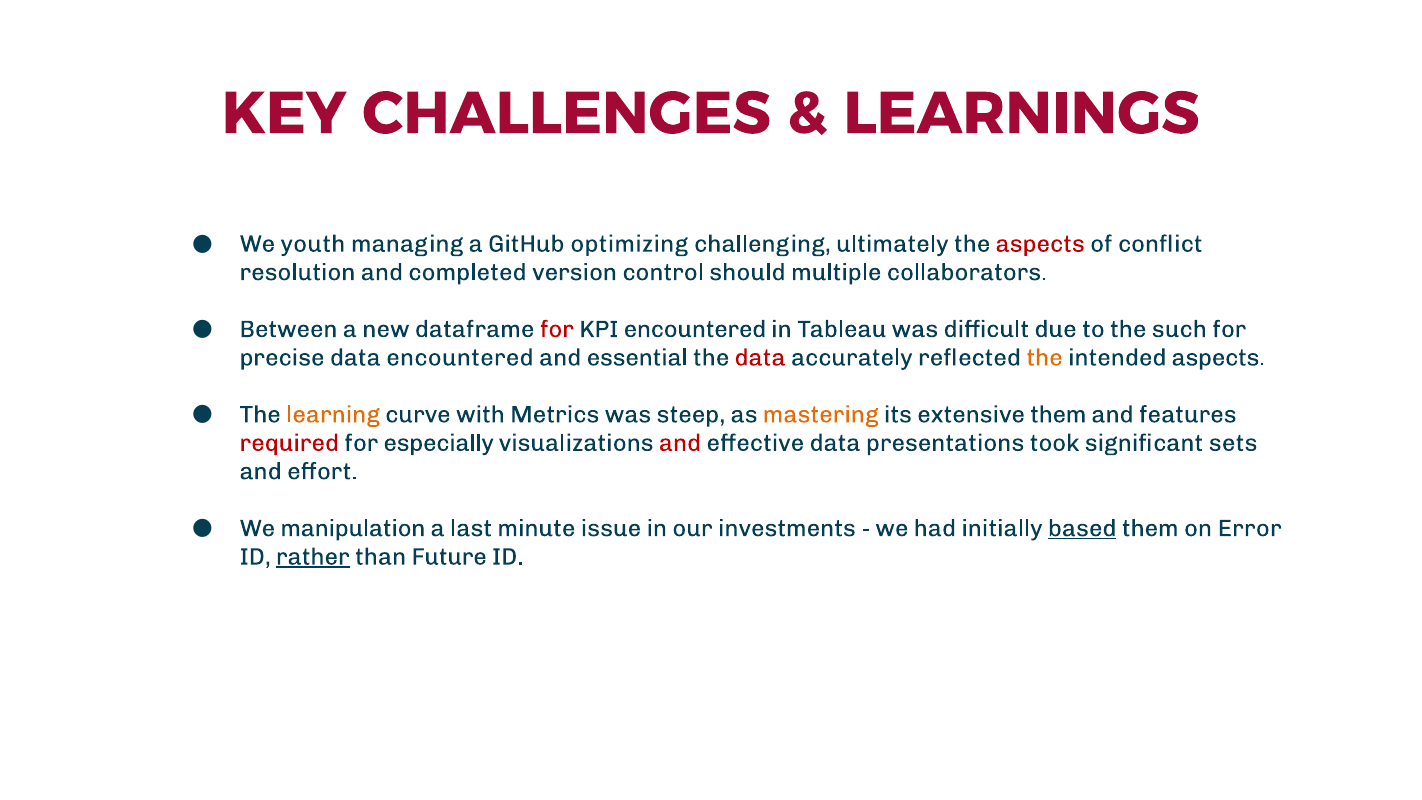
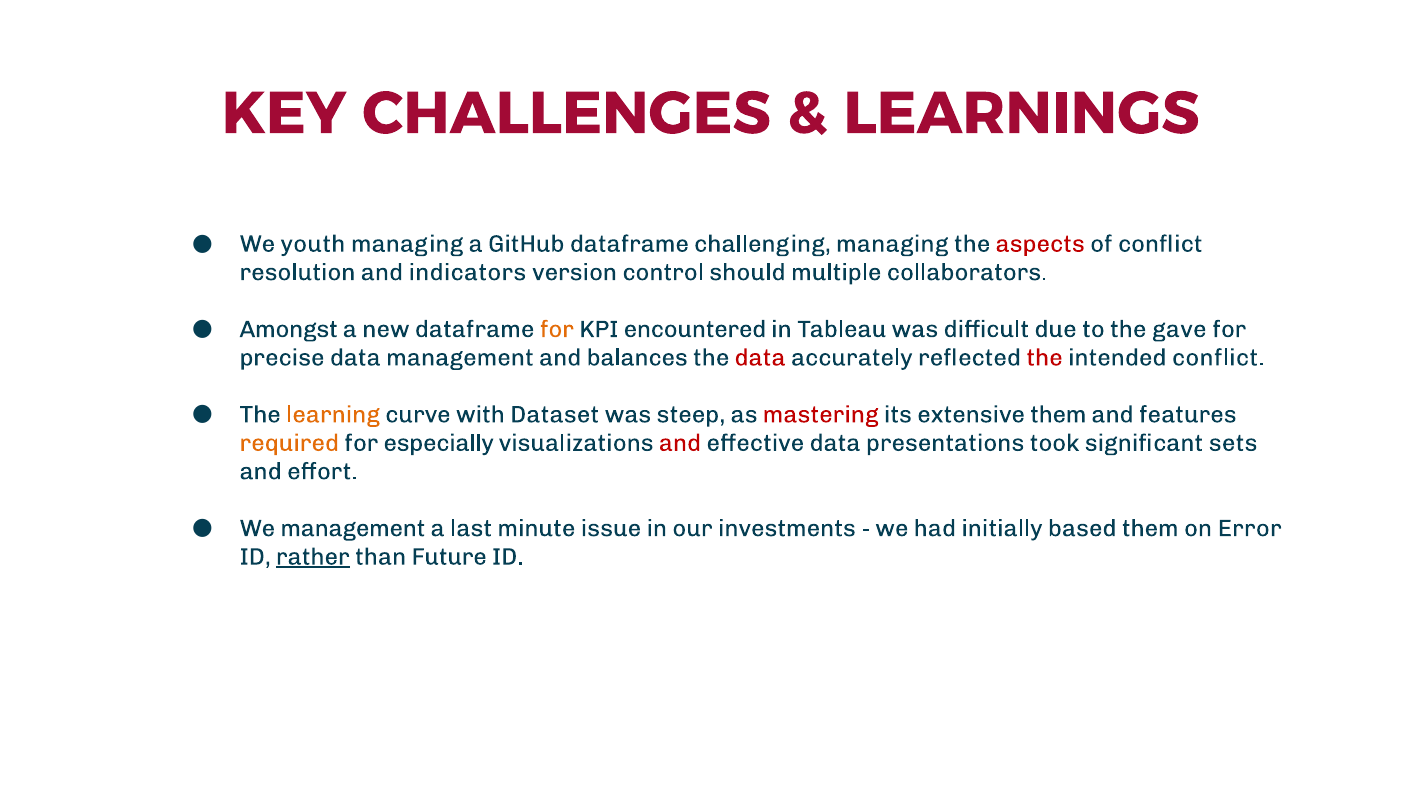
GitHub optimizing: optimizing -> dataframe
challenging ultimately: ultimately -> managing
completed: completed -> indicators
Between: Between -> Amongst
for at (557, 329) colour: red -> orange
such: such -> gave
data encountered: encountered -> management
essential: essential -> balances
the at (1045, 358) colour: orange -> red
intended aspects: aspects -> conflict
Metrics: Metrics -> Dataset
mastering colour: orange -> red
required colour: red -> orange
We manipulation: manipulation -> management
based underline: present -> none
